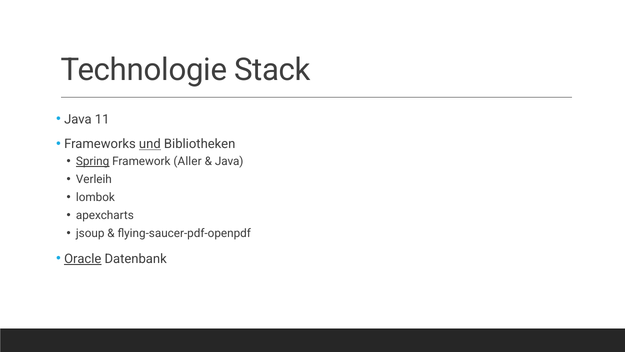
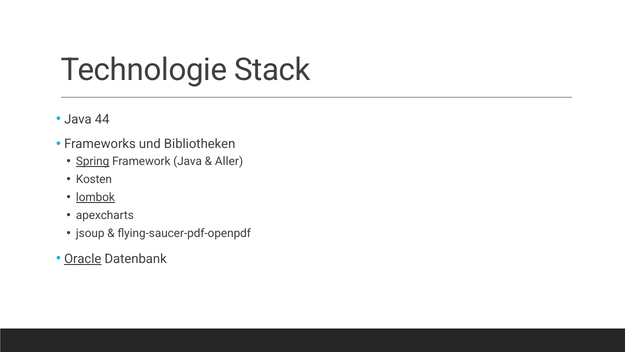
11: 11 -> 44
und underline: present -> none
Framework Aller: Aller -> Java
Java at (229, 161): Java -> Aller
Verleih: Verleih -> Kosten
lombok underline: none -> present
